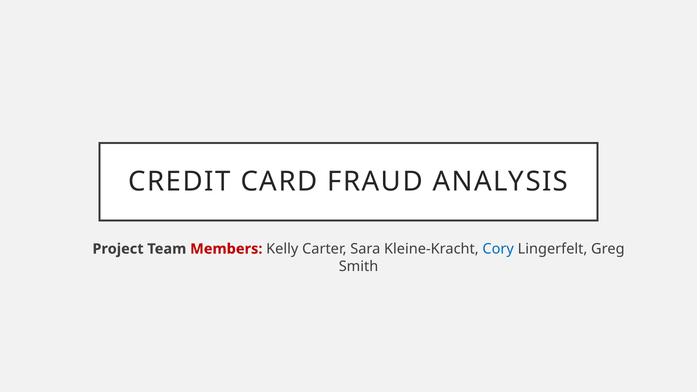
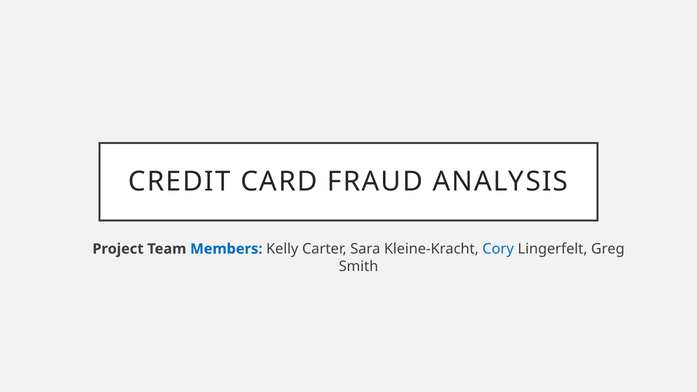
Members colour: red -> blue
